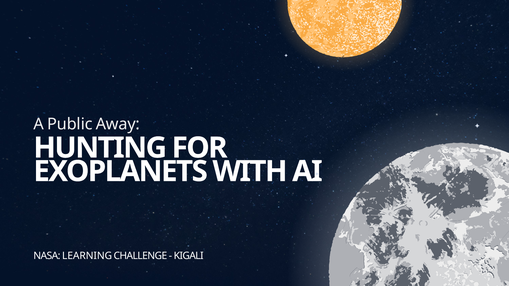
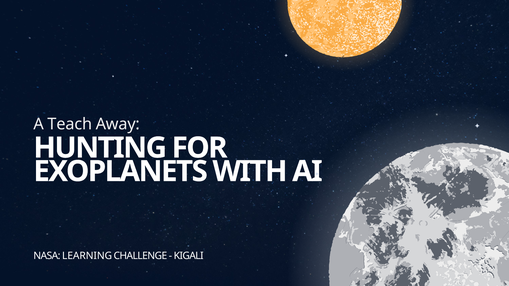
Public: Public -> Teach
